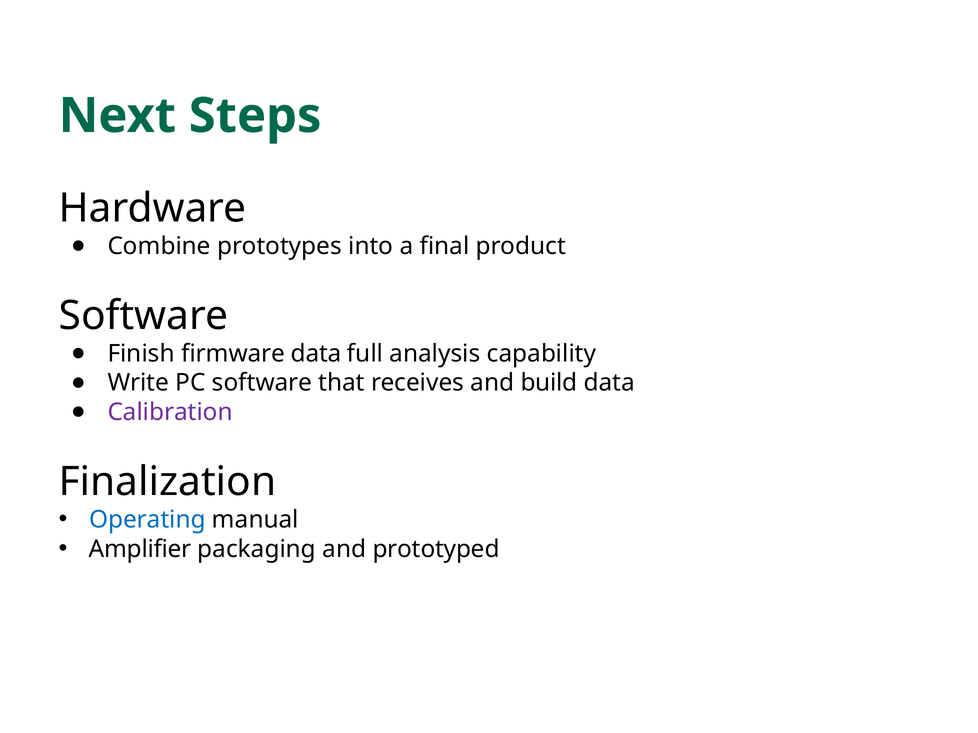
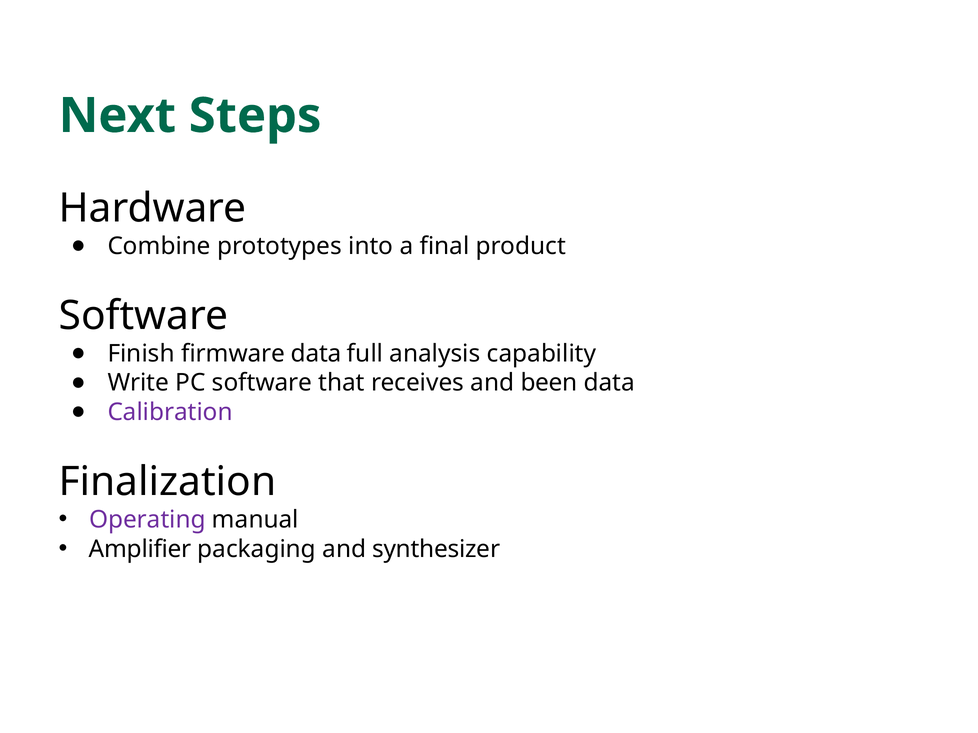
build: build -> been
Operating colour: blue -> purple
prototyped: prototyped -> synthesizer
